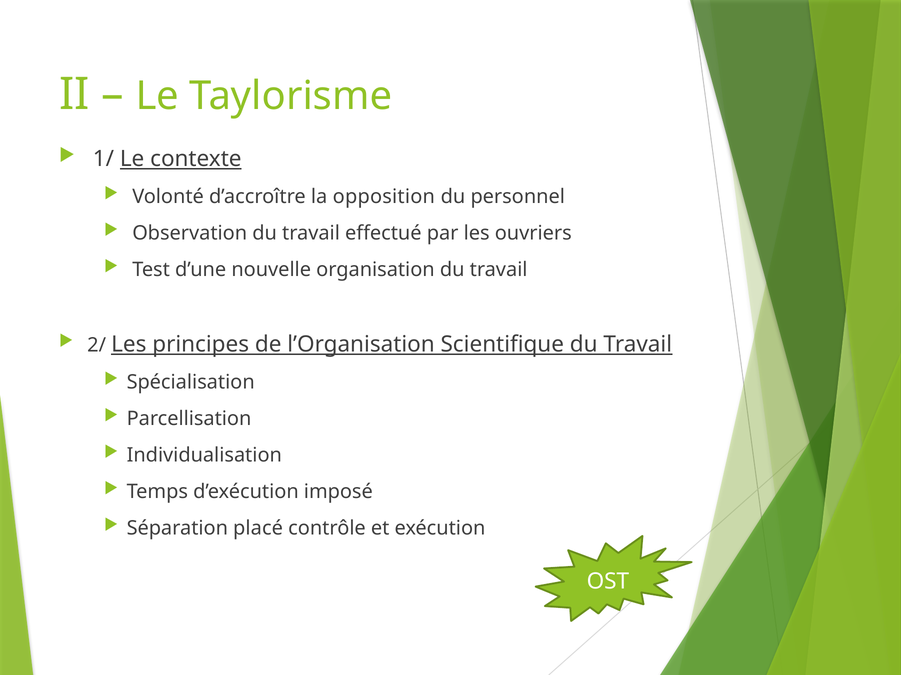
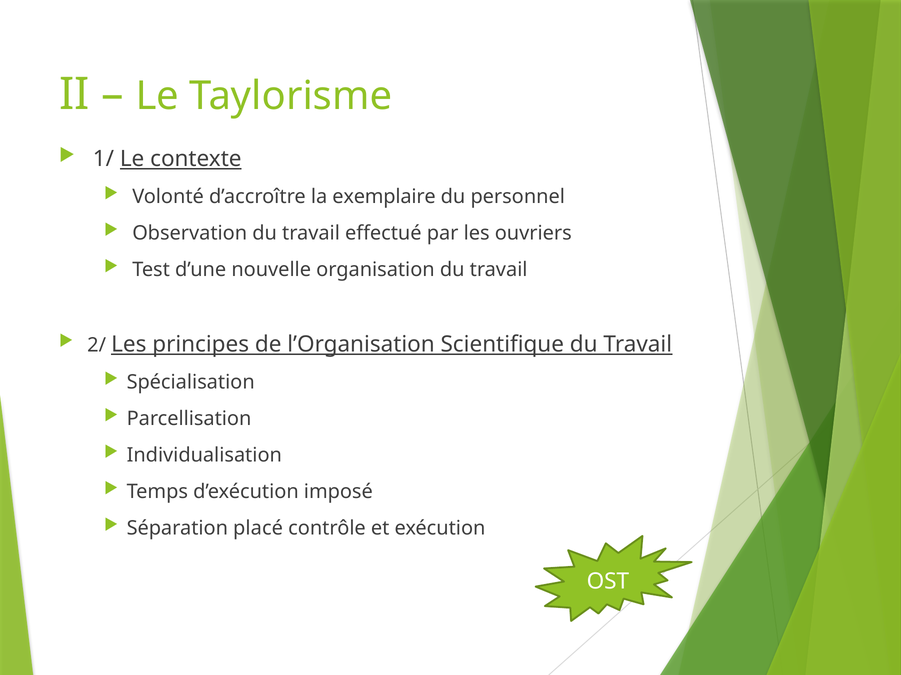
opposition: opposition -> exemplaire
